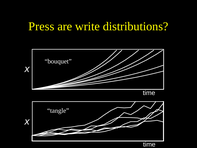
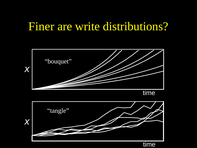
Press: Press -> Finer
